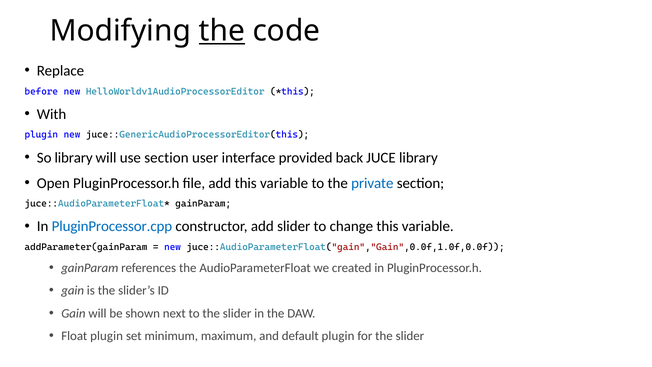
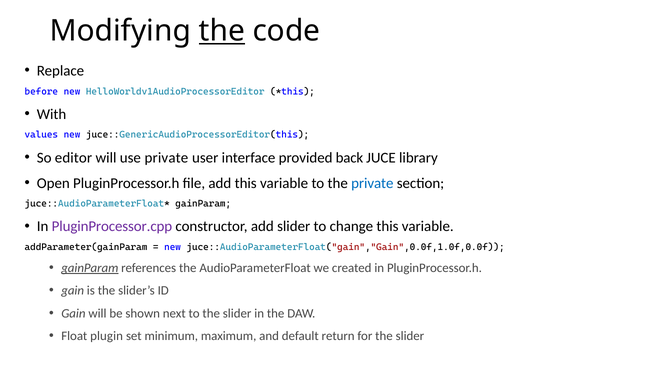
plugin at (41, 135): plugin -> values
So library: library -> editor
use section: section -> private
PluginProcessor.cpp colour: blue -> purple
gainParam at (90, 268) underline: none -> present
default plugin: plugin -> return
